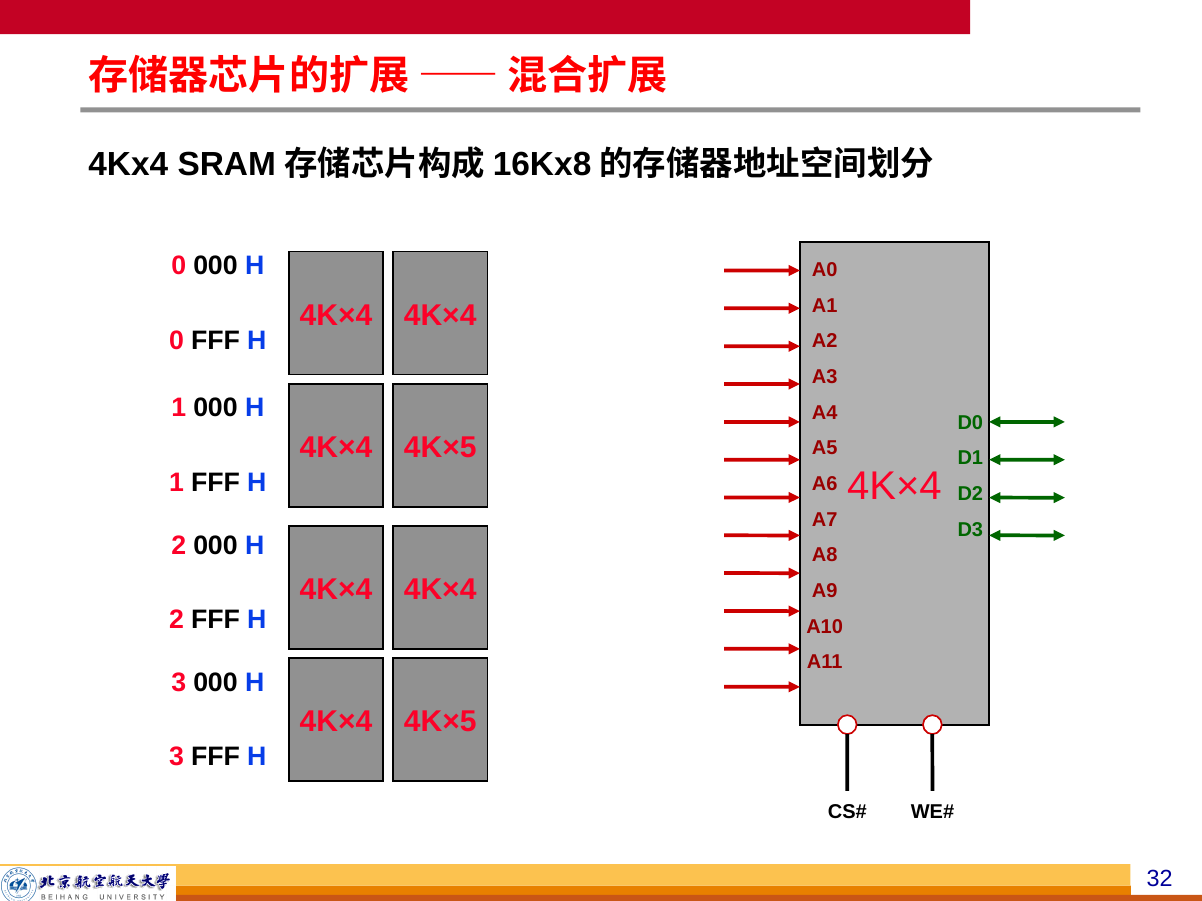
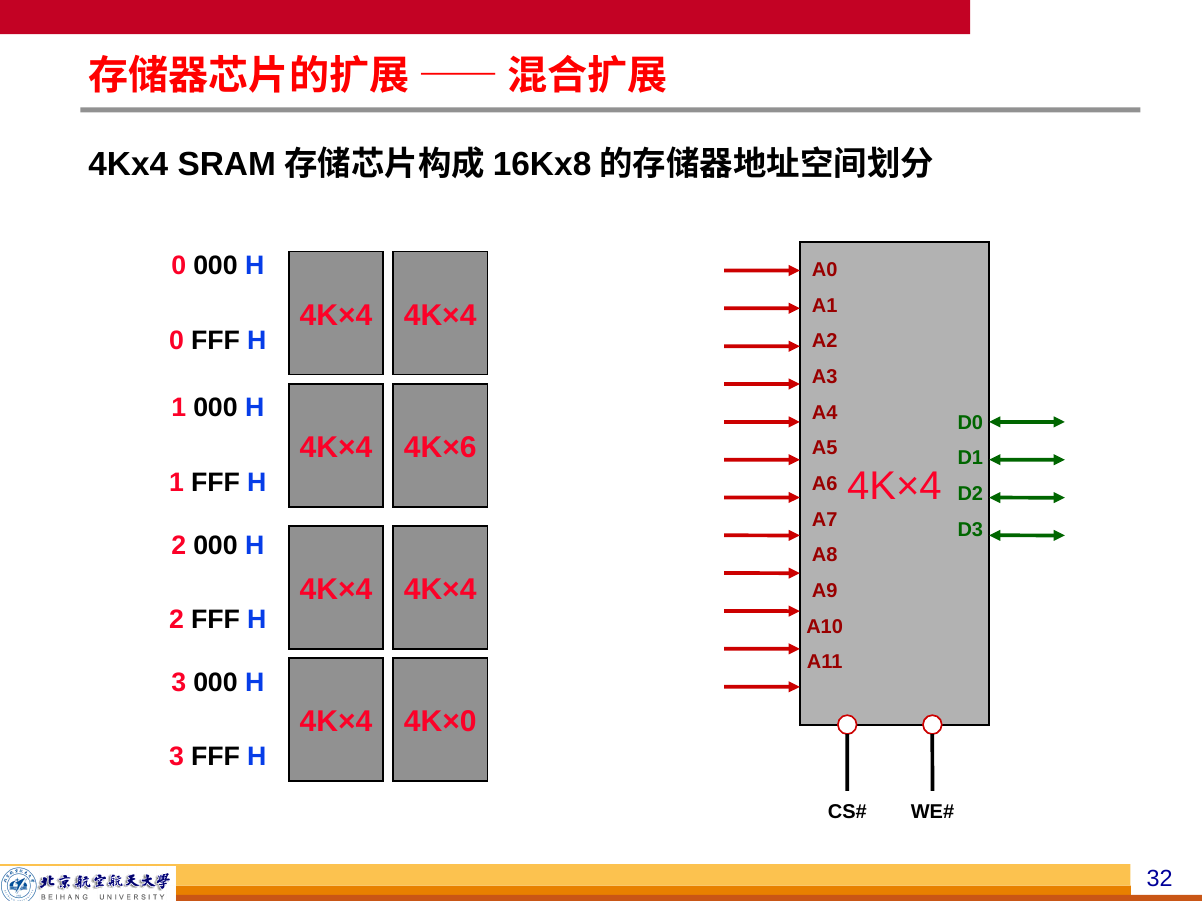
4K×5 at (440, 448): 4K×5 -> 4K×6
4K×5 at (440, 722): 4K×5 -> 4K×0
